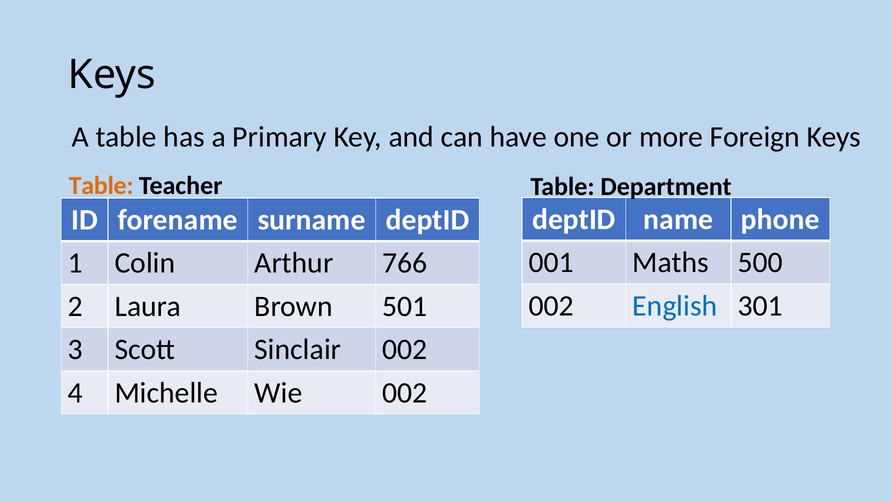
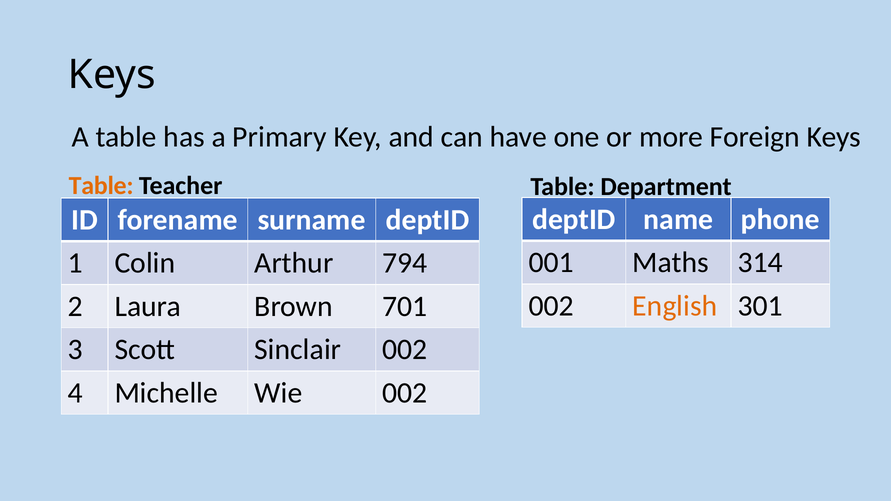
500: 500 -> 314
766: 766 -> 794
English colour: blue -> orange
501: 501 -> 701
